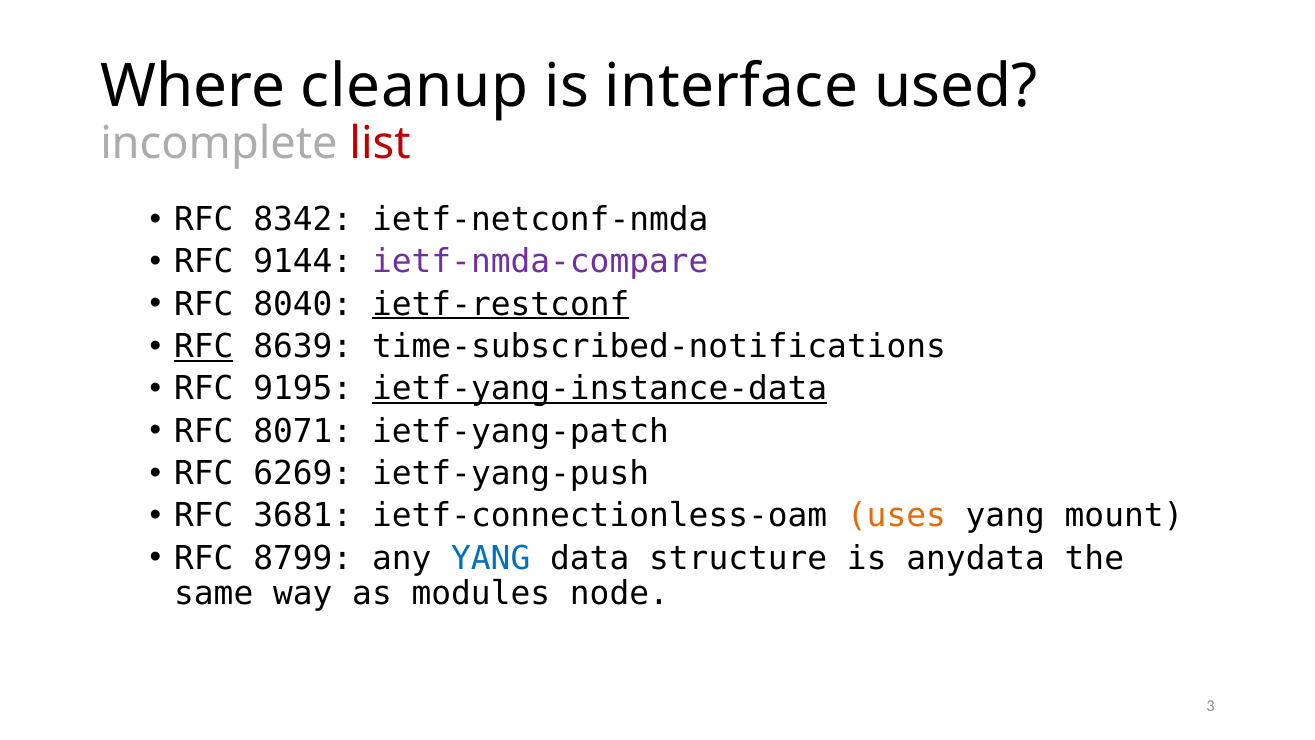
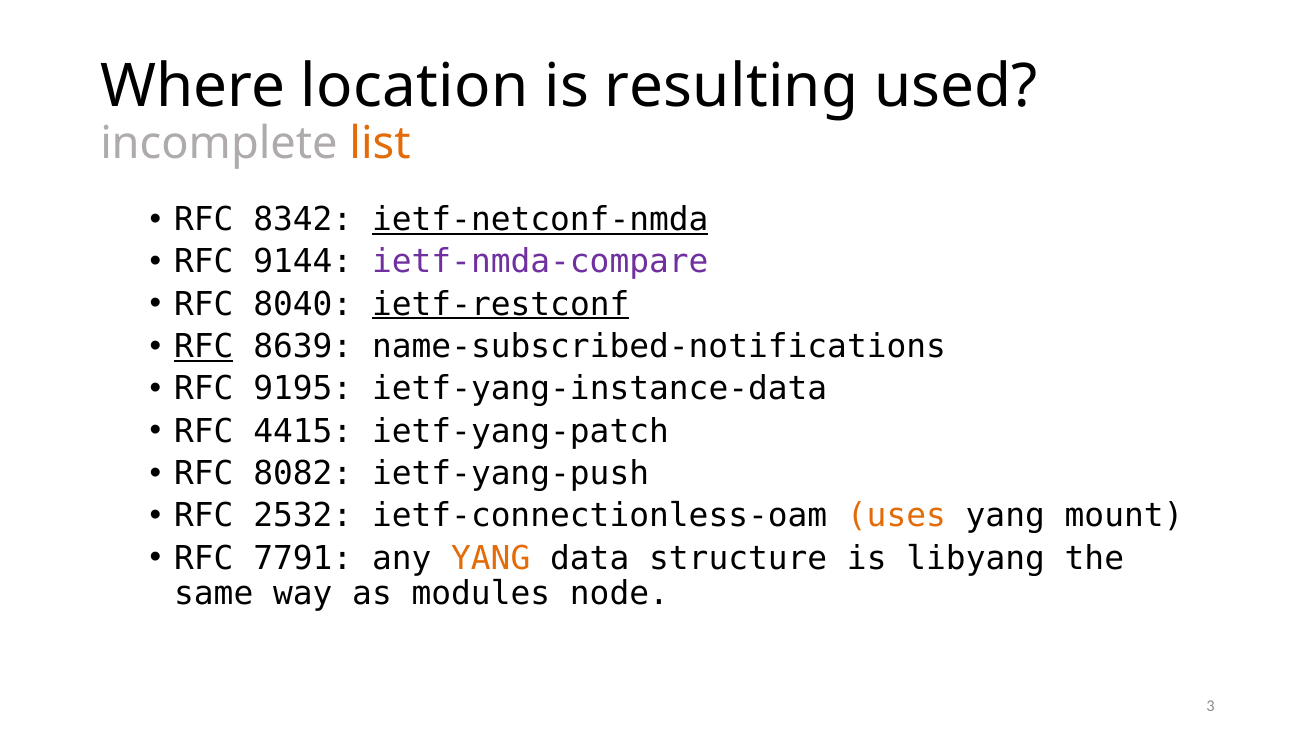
cleanup: cleanup -> location
interface: interface -> resulting
list colour: red -> orange
ietf-netconf-nmda underline: none -> present
time-subscribed-notifications: time-subscribed-notifications -> name-subscribed-notifications
ietf-yang-instance-data underline: present -> none
8071: 8071 -> 4415
6269: 6269 -> 8082
3681: 3681 -> 2532
8799: 8799 -> 7791
YANG at (491, 558) colour: blue -> orange
anydata: anydata -> libyang
